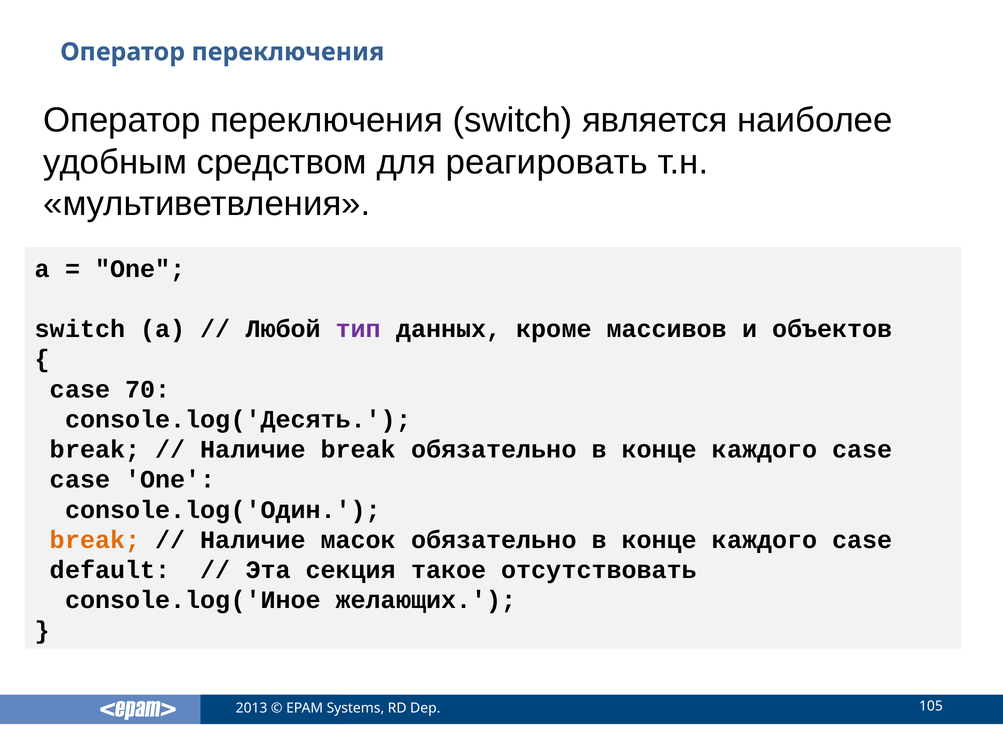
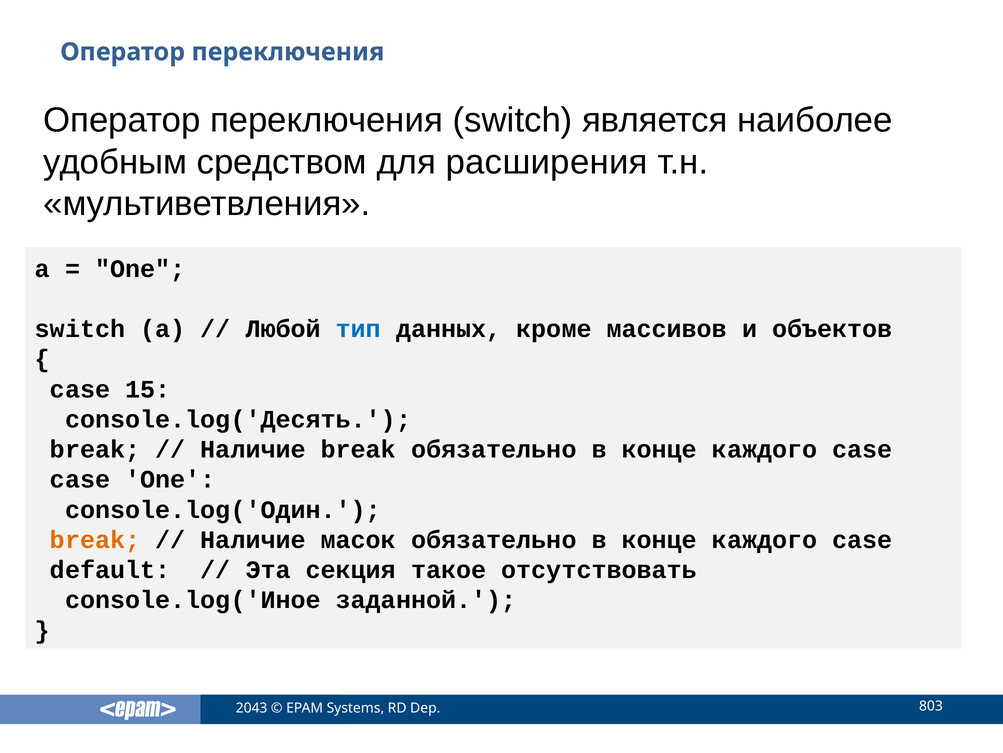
реагировать: реагировать -> расширения
тип colour: purple -> blue
70: 70 -> 15
желающих: желающих -> заданной
2013: 2013 -> 2043
105: 105 -> 803
